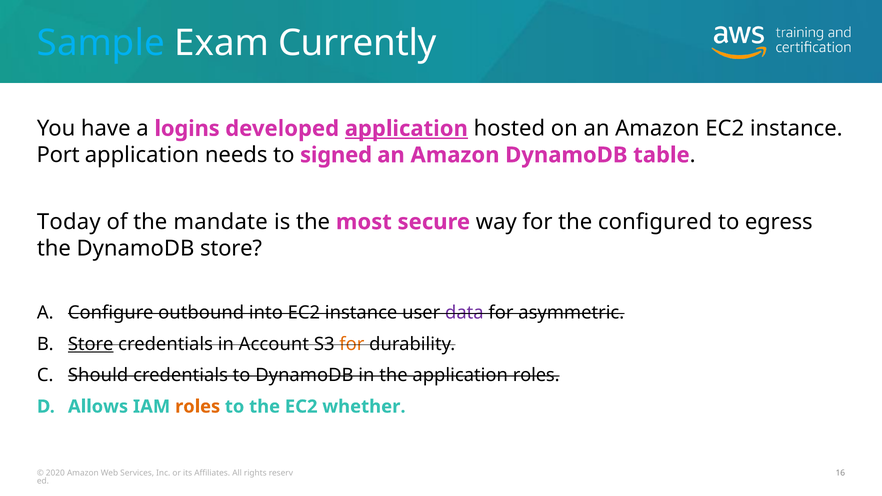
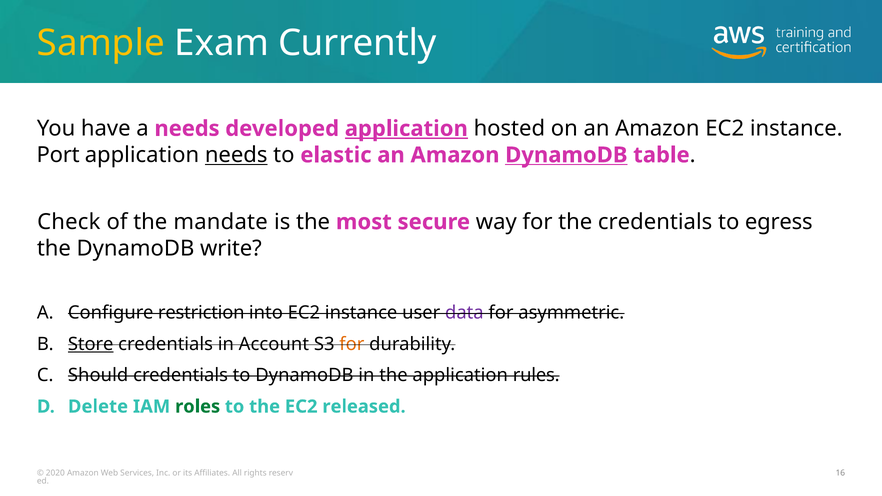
Sample colour: light blue -> yellow
a logins: logins -> needs
needs at (236, 155) underline: none -> present
signed: signed -> elastic
DynamoDB at (566, 155) underline: none -> present
Today: Today -> Check
the configured: configured -> credentials
DynamoDB store: store -> write
outbound: outbound -> restriction
application roles: roles -> rules
Allows: Allows -> Delete
roles at (198, 407) colour: orange -> green
whether: whether -> released
